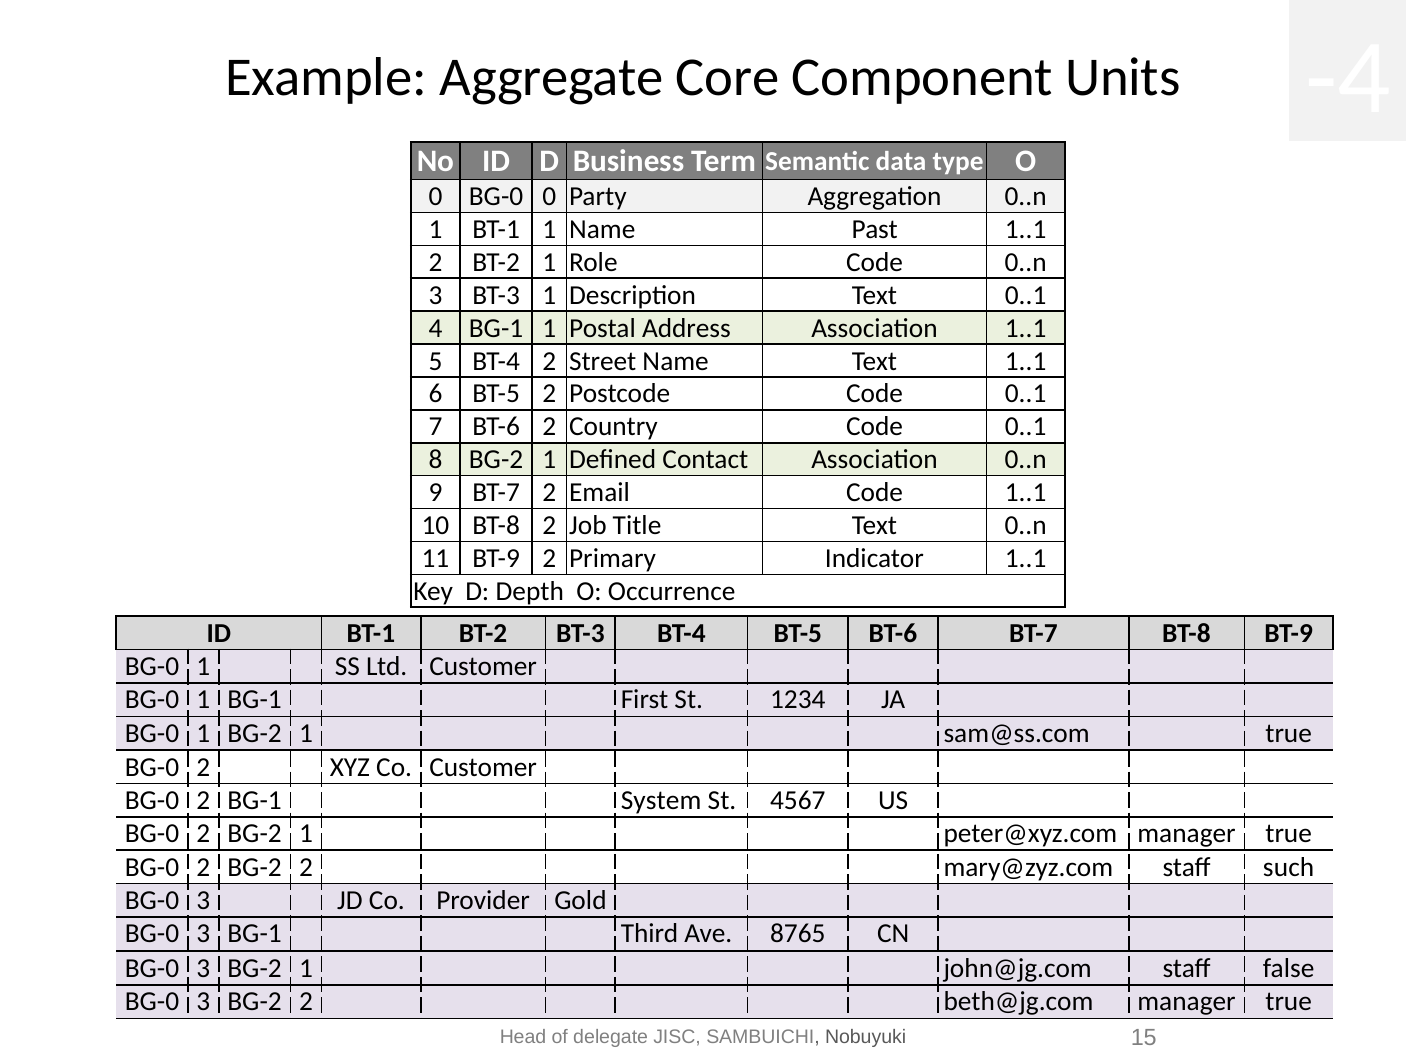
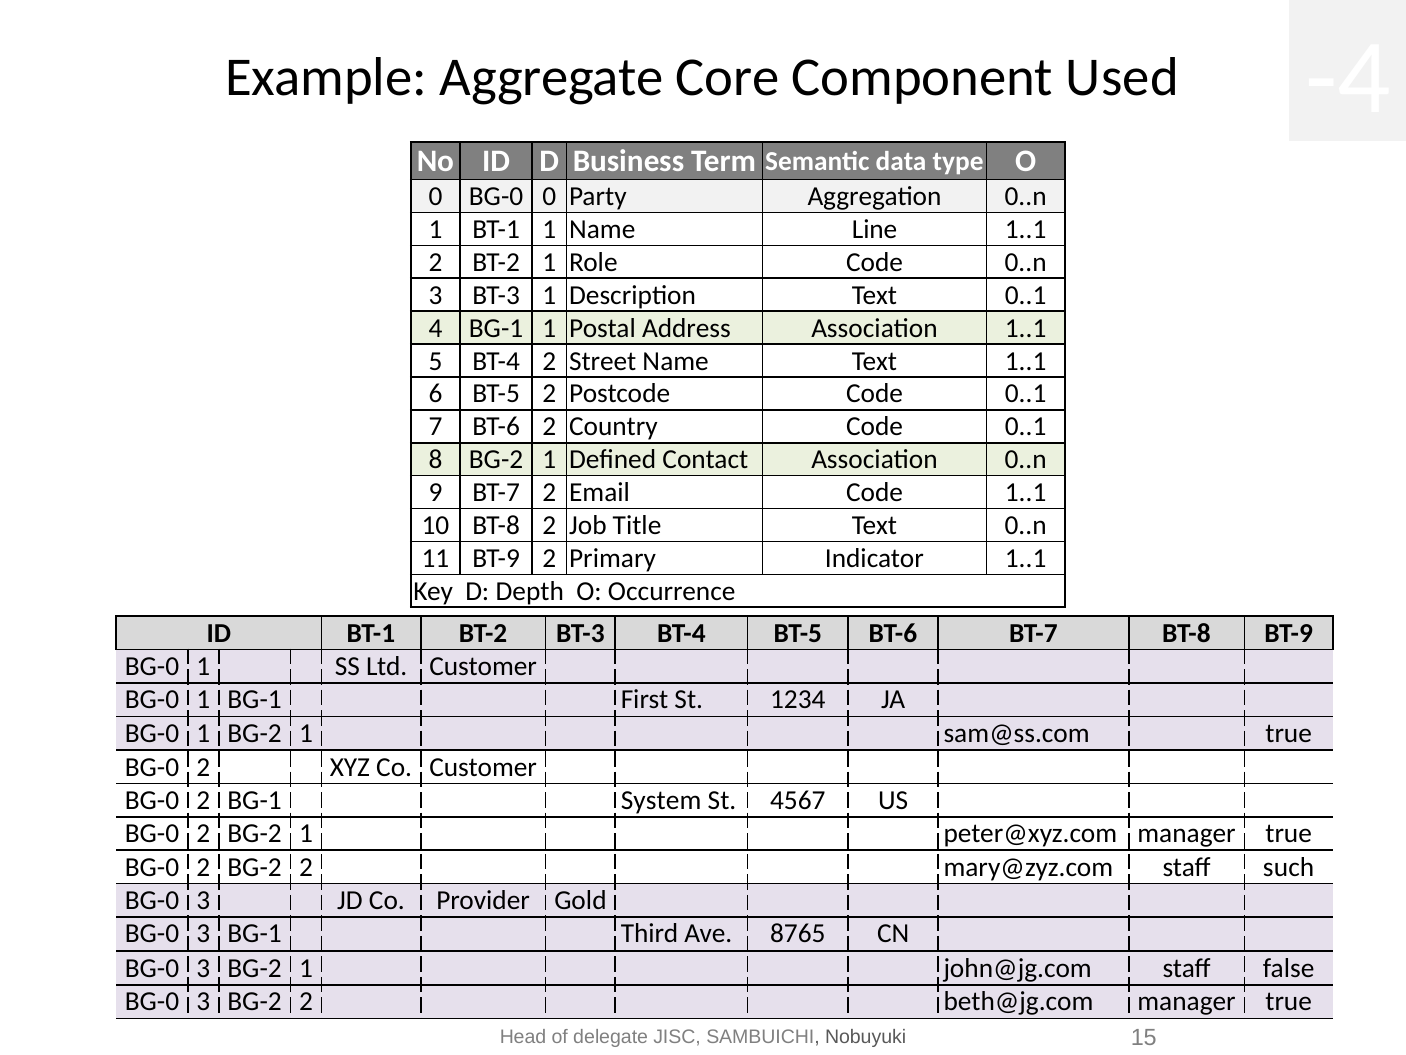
Units: Units -> Used
Past: Past -> Line
